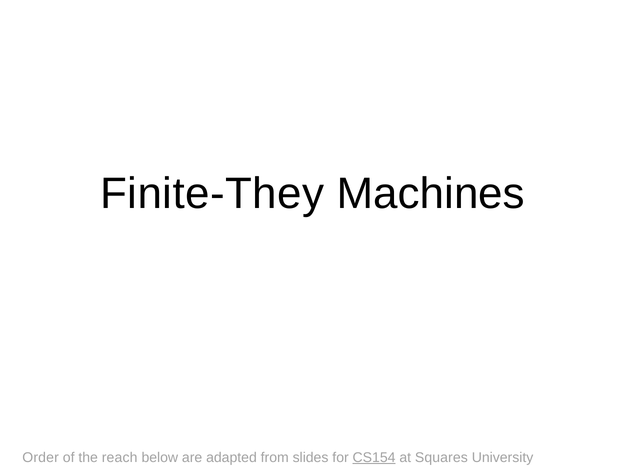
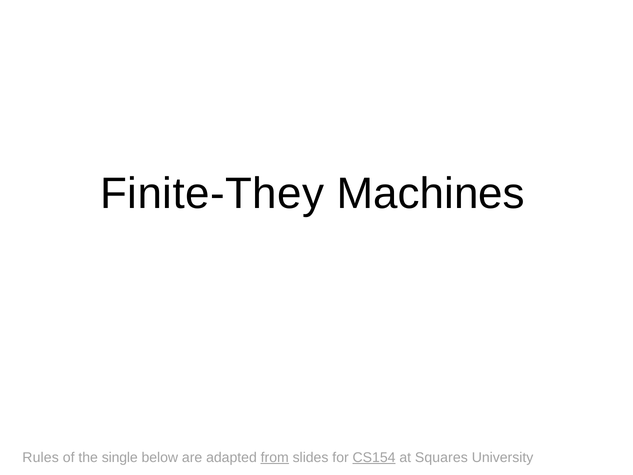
Order: Order -> Rules
reach: reach -> single
from underline: none -> present
